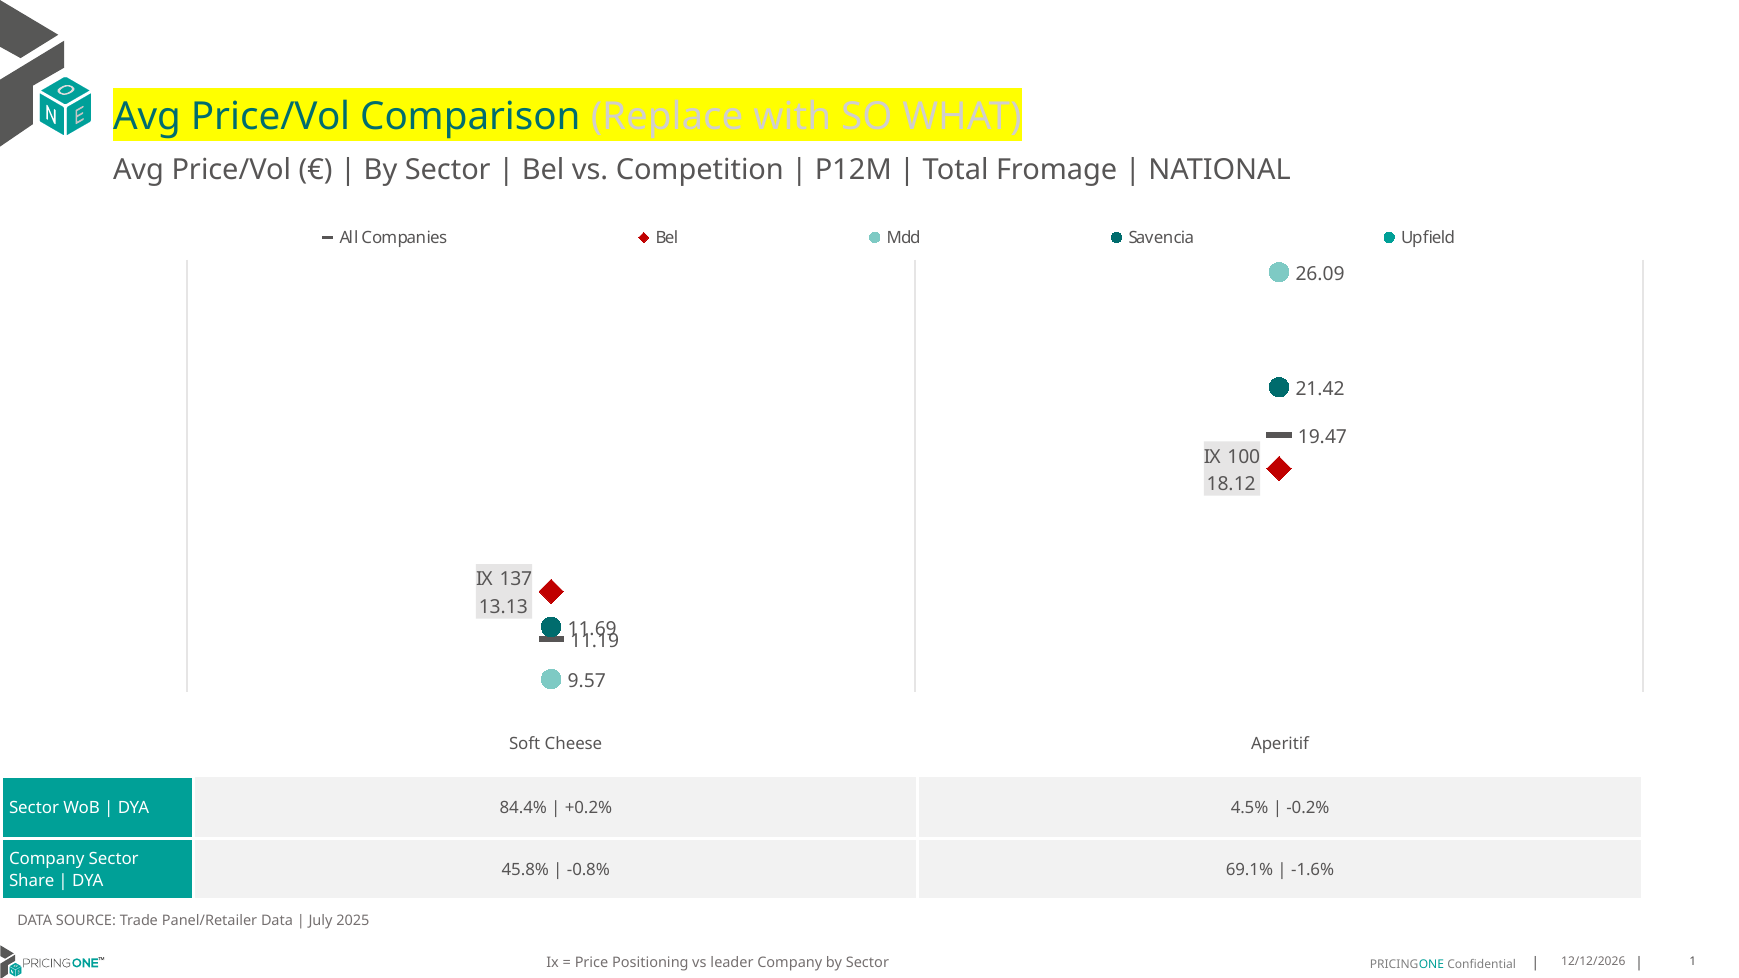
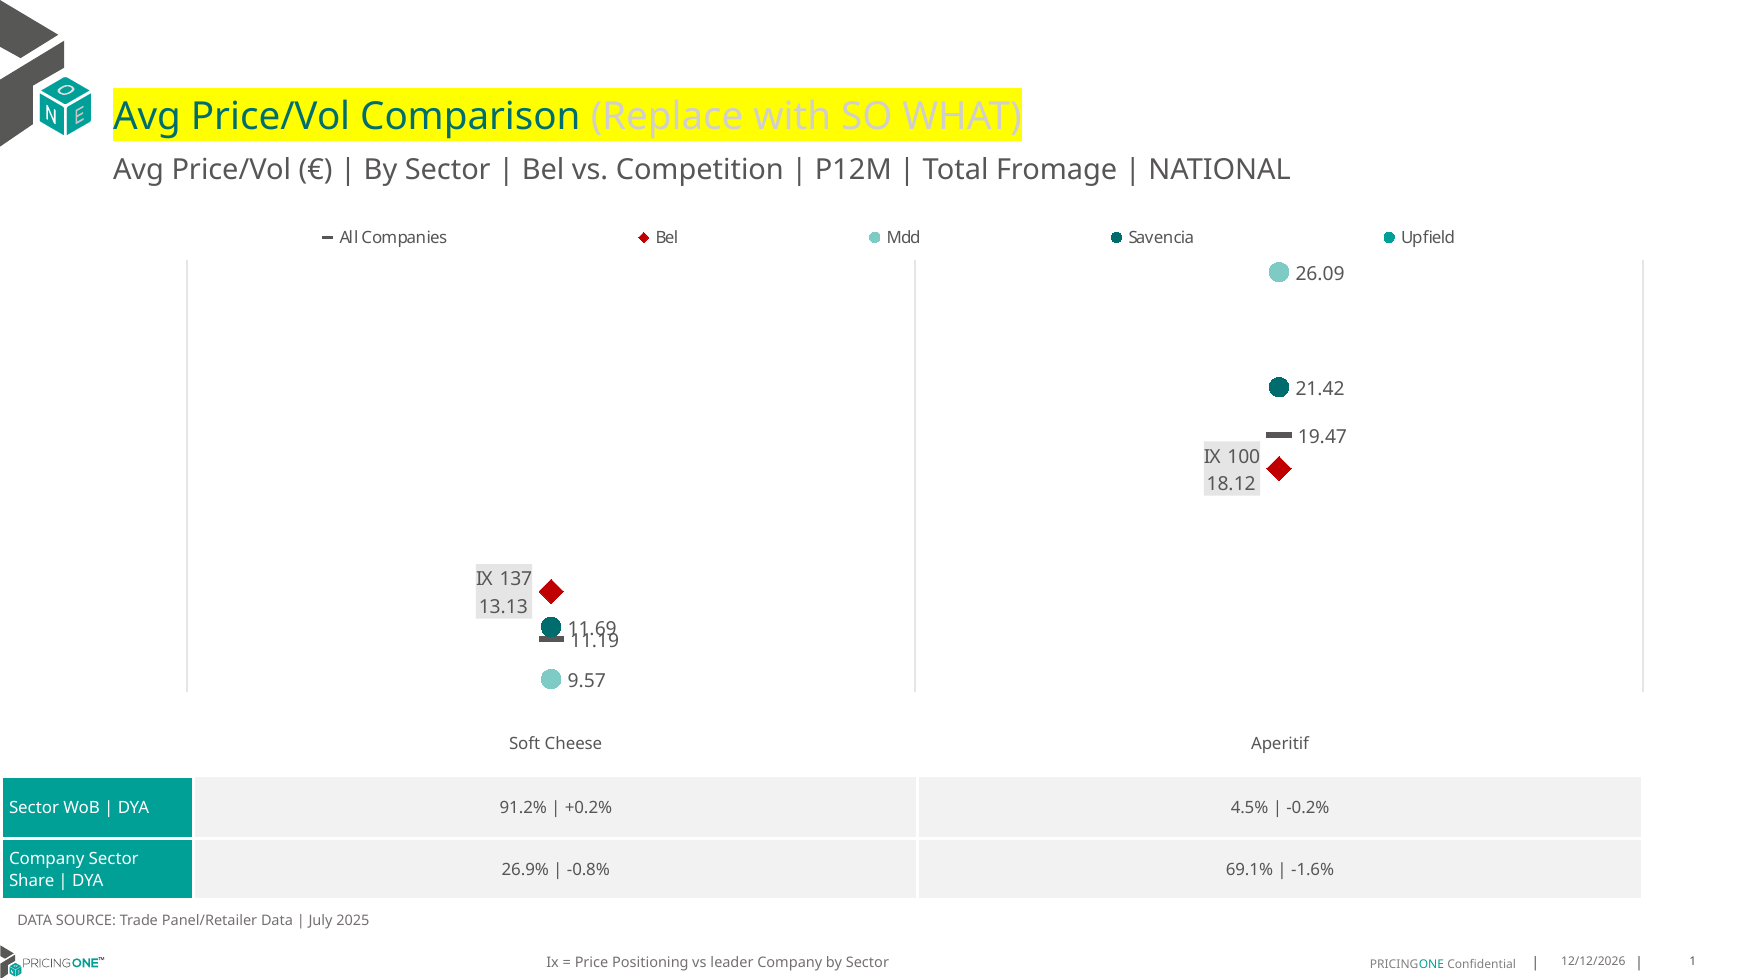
84.4%: 84.4% -> 91.2%
45.8%: 45.8% -> 26.9%
